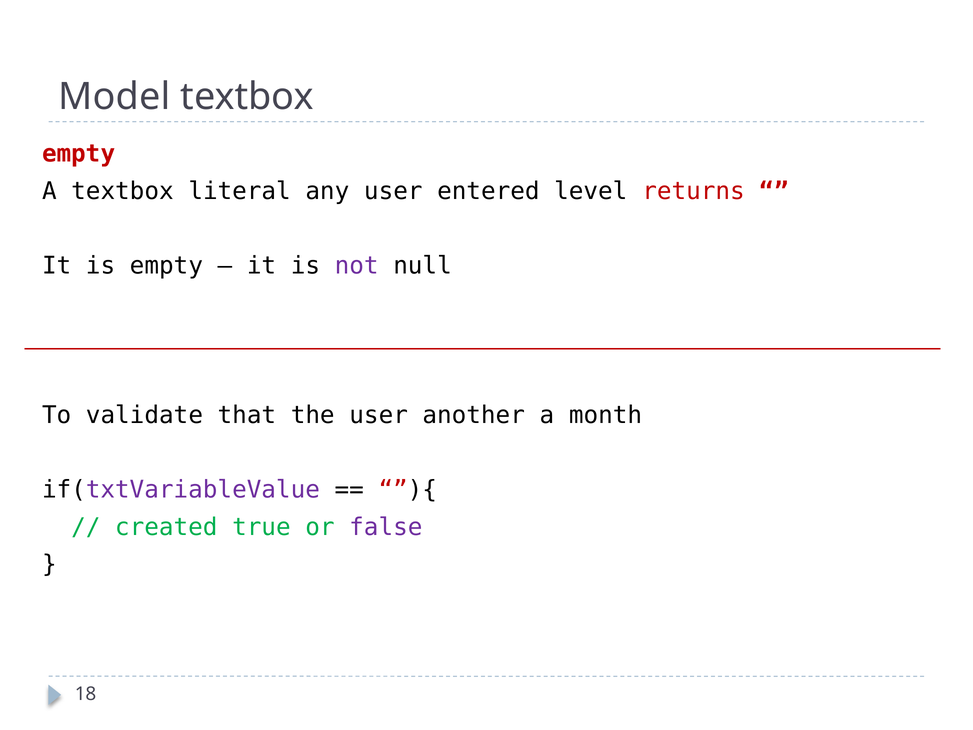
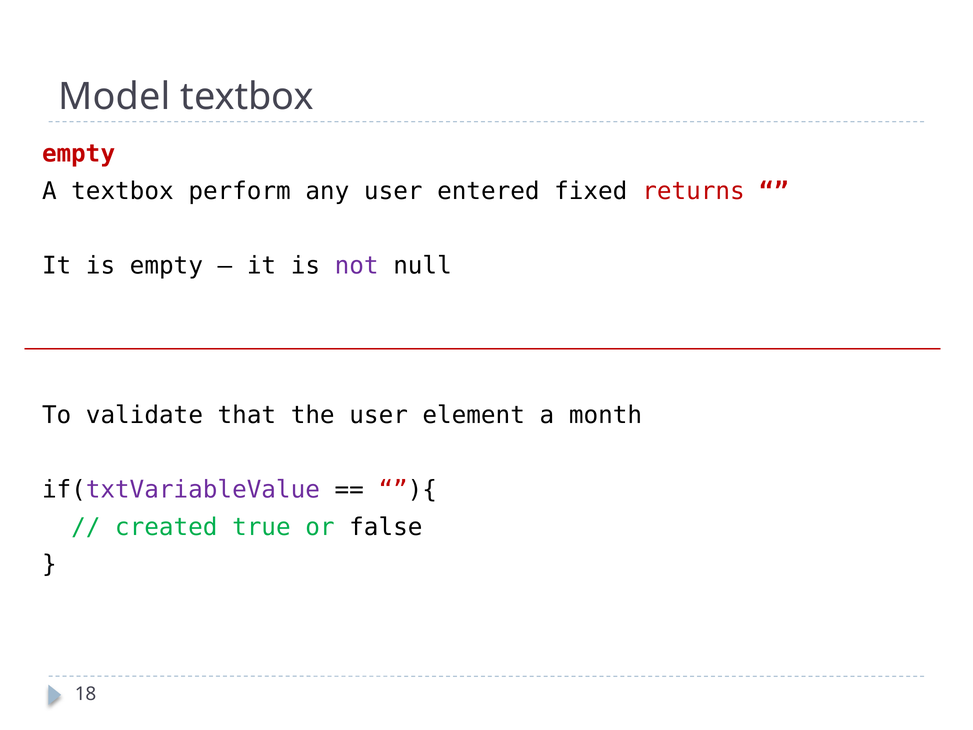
literal: literal -> perform
level: level -> fixed
another: another -> element
false colour: purple -> black
